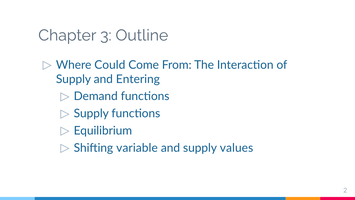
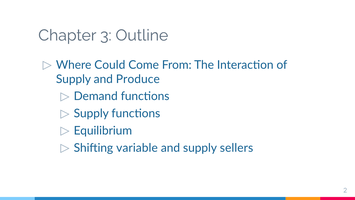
Entering: Entering -> Produce
values: values -> sellers
